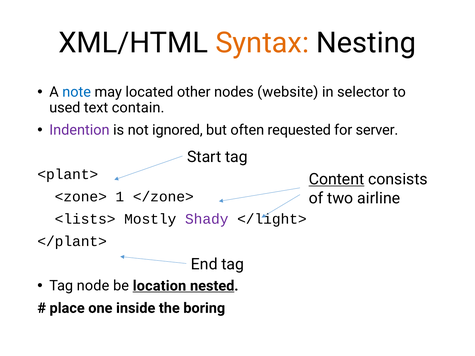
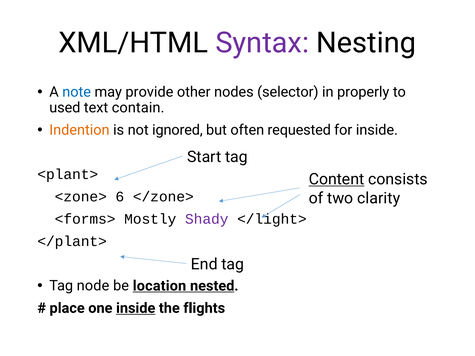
Syntax colour: orange -> purple
located: located -> provide
website: website -> selector
selector: selector -> properly
Indention colour: purple -> orange
for server: server -> inside
1: 1 -> 6
airline: airline -> clarity
<lists>: <lists> -> <forms>
inside at (136, 308) underline: none -> present
boring: boring -> flights
